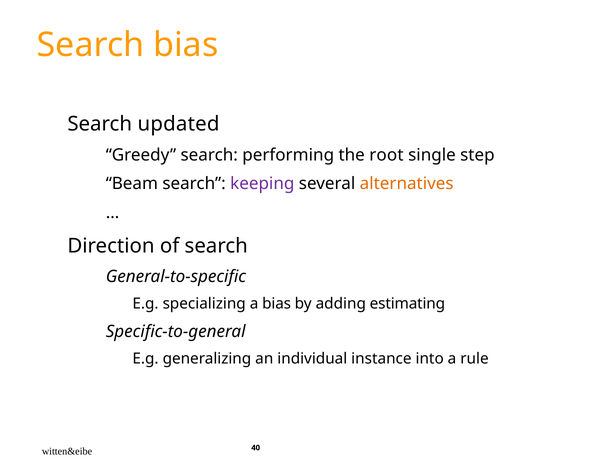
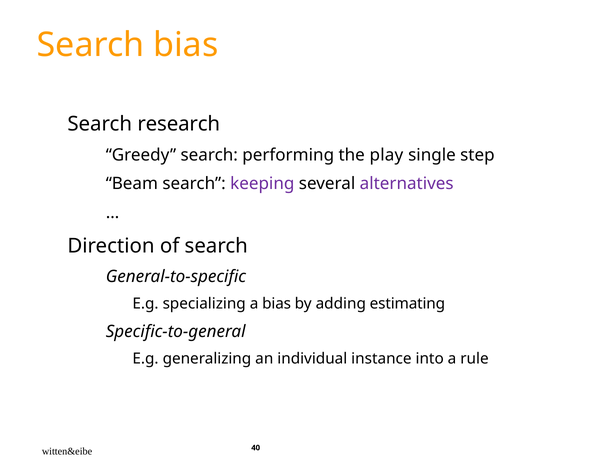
updated: updated -> research
root: root -> play
alternatives colour: orange -> purple
